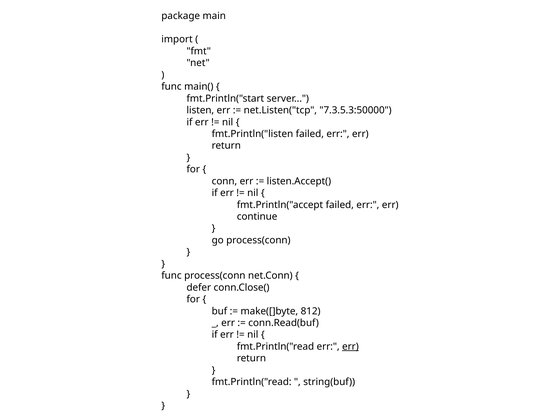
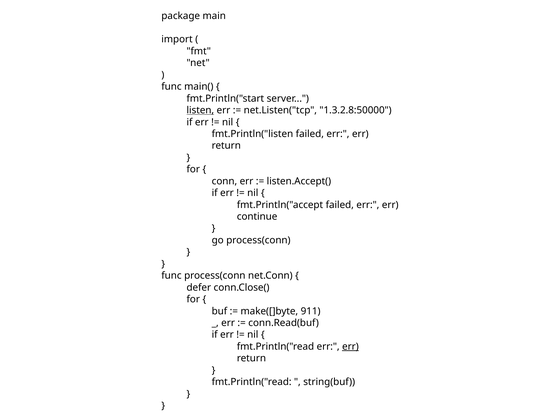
listen underline: none -> present
7.3.5.3:50000: 7.3.5.3:50000 -> 1.3.2.8:50000
812: 812 -> 911
